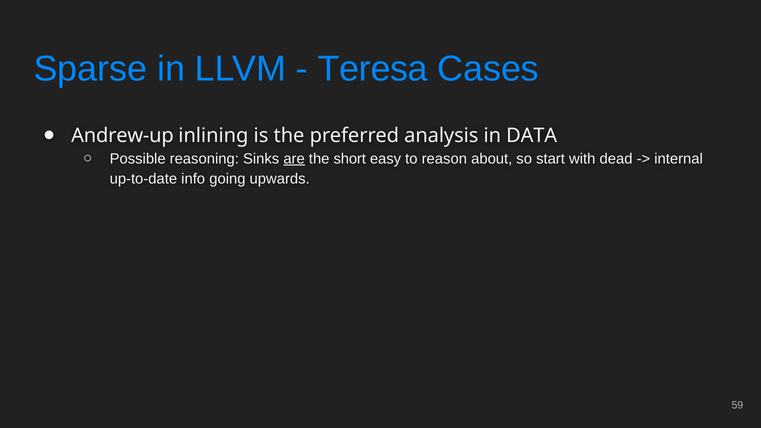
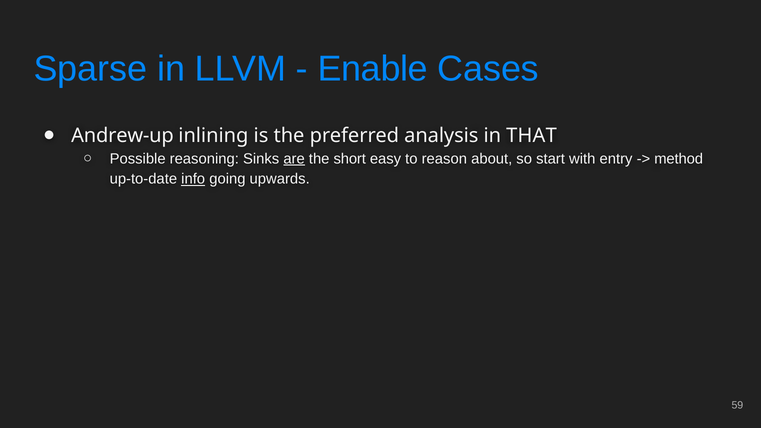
Teresa: Teresa -> Enable
DATA: DATA -> THAT
dead: dead -> entry
internal: internal -> method
info underline: none -> present
